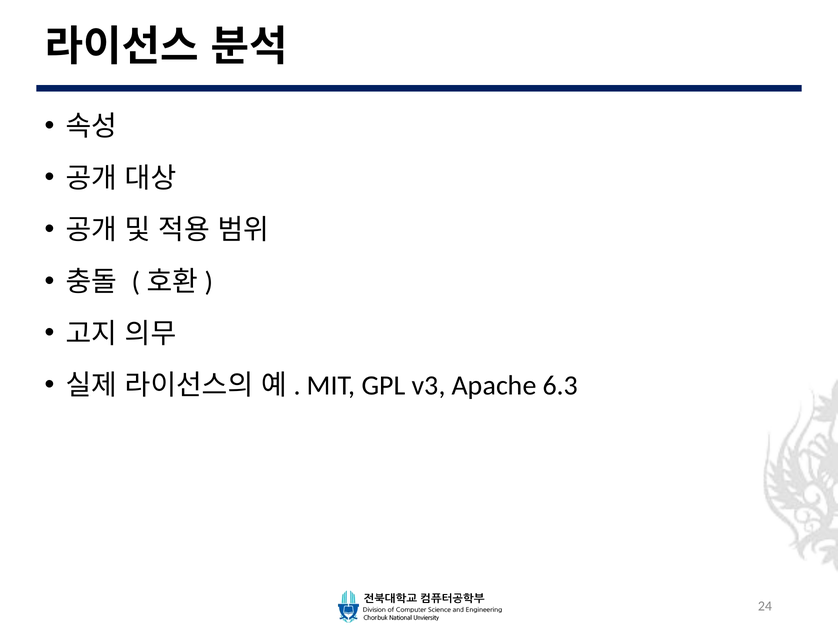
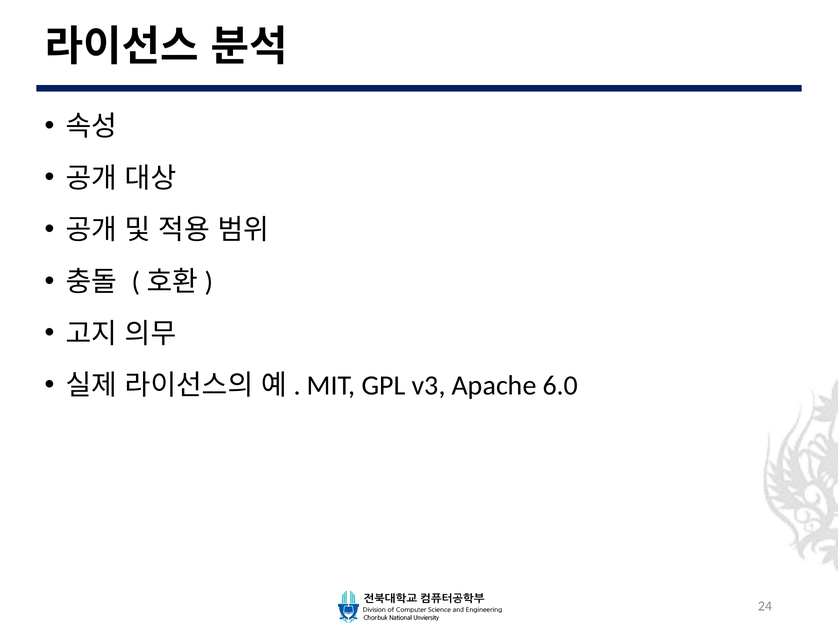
6.3: 6.3 -> 6.0
